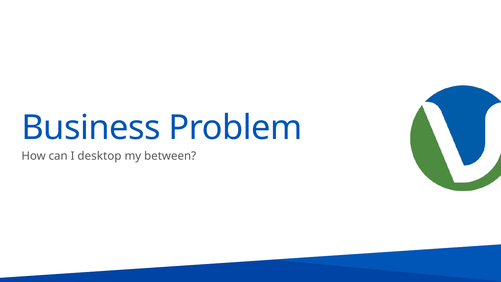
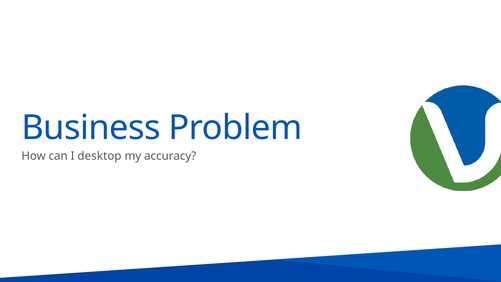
between: between -> accuracy
